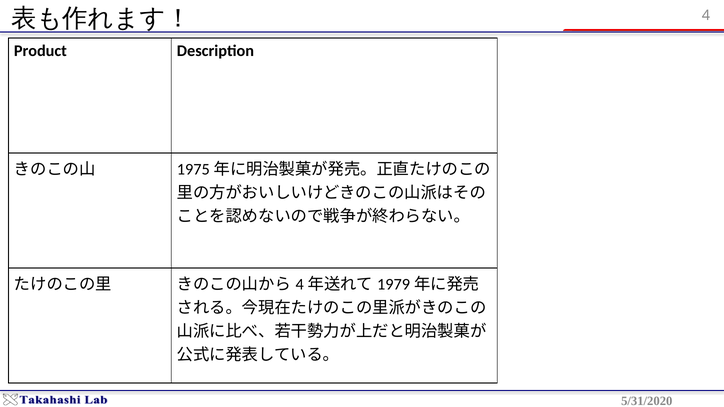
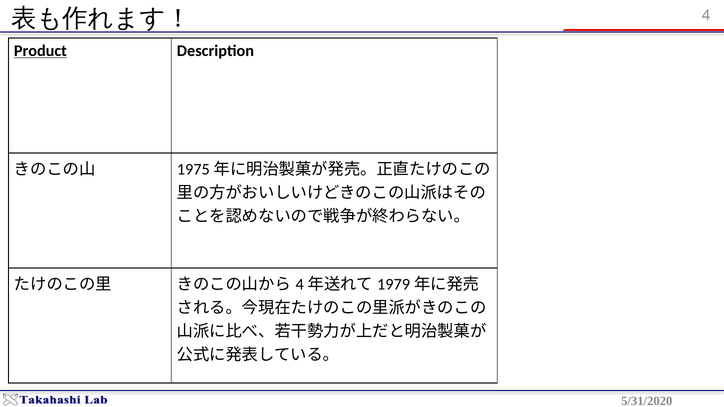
Product underline: none -> present
